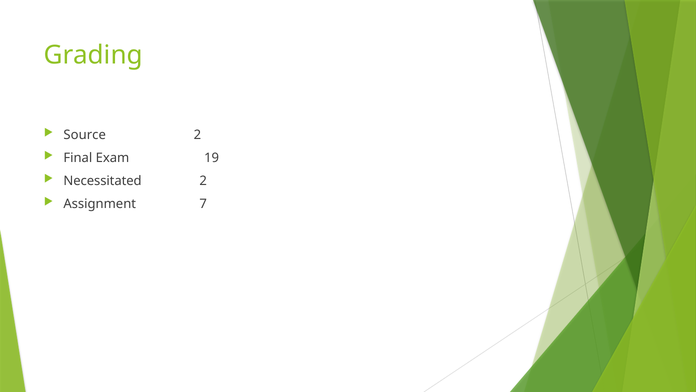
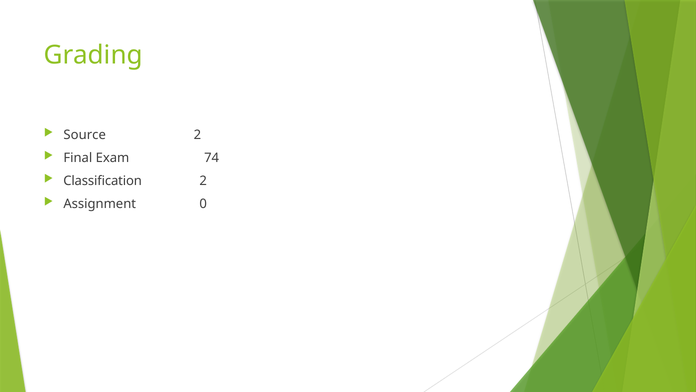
19: 19 -> 74
Necessitated: Necessitated -> Classification
7: 7 -> 0
